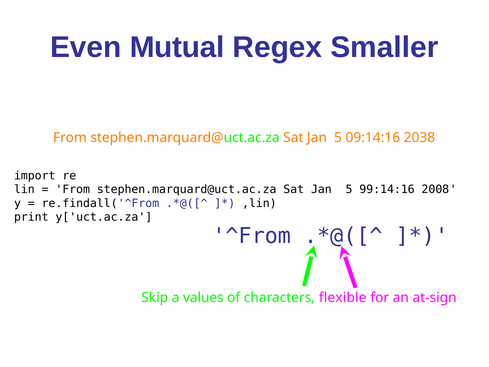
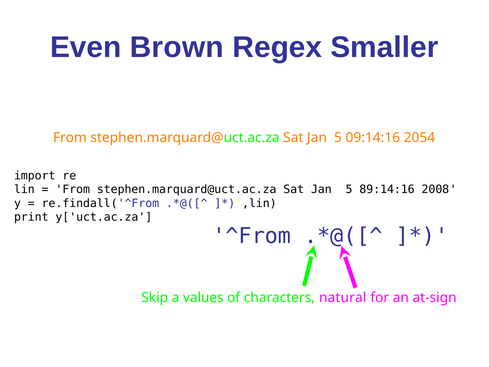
Mutual: Mutual -> Brown
2038: 2038 -> 2054
99:14:16: 99:14:16 -> 89:14:16
flexible: flexible -> natural
